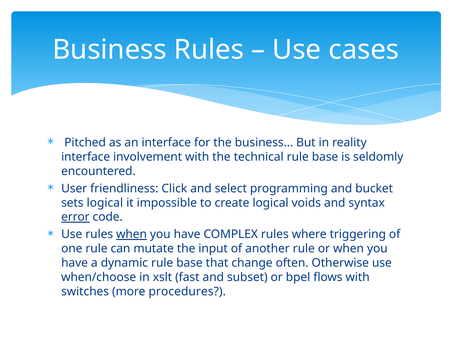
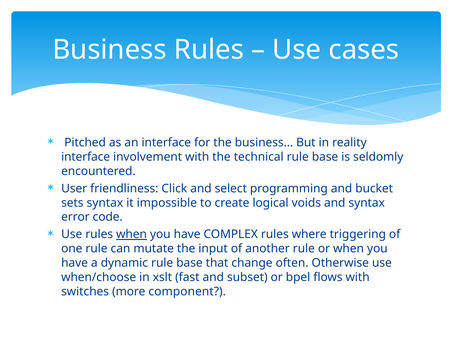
sets logical: logical -> syntax
error underline: present -> none
procedures: procedures -> component
